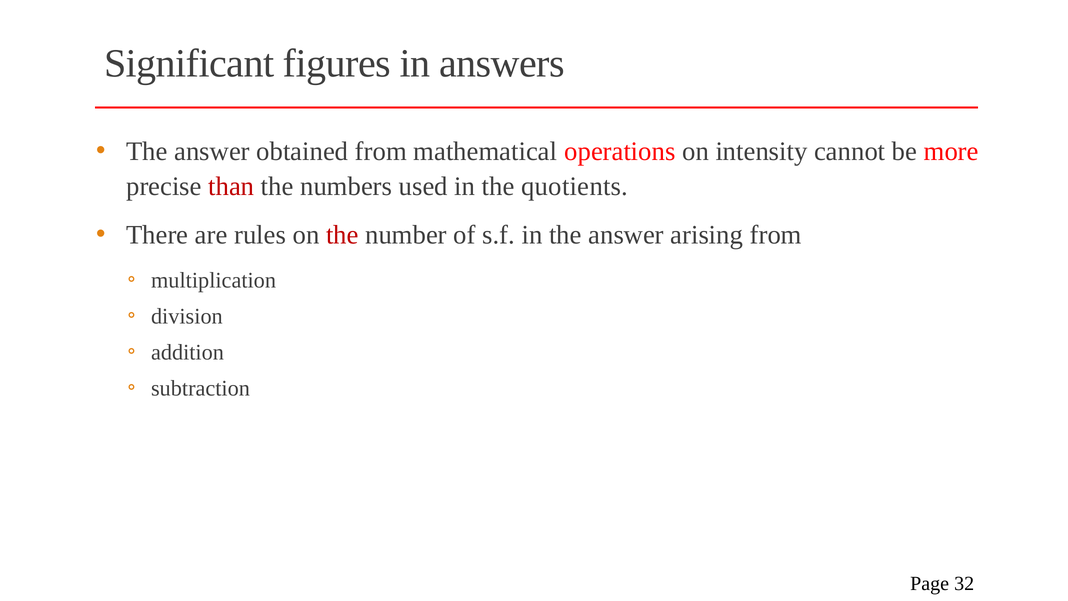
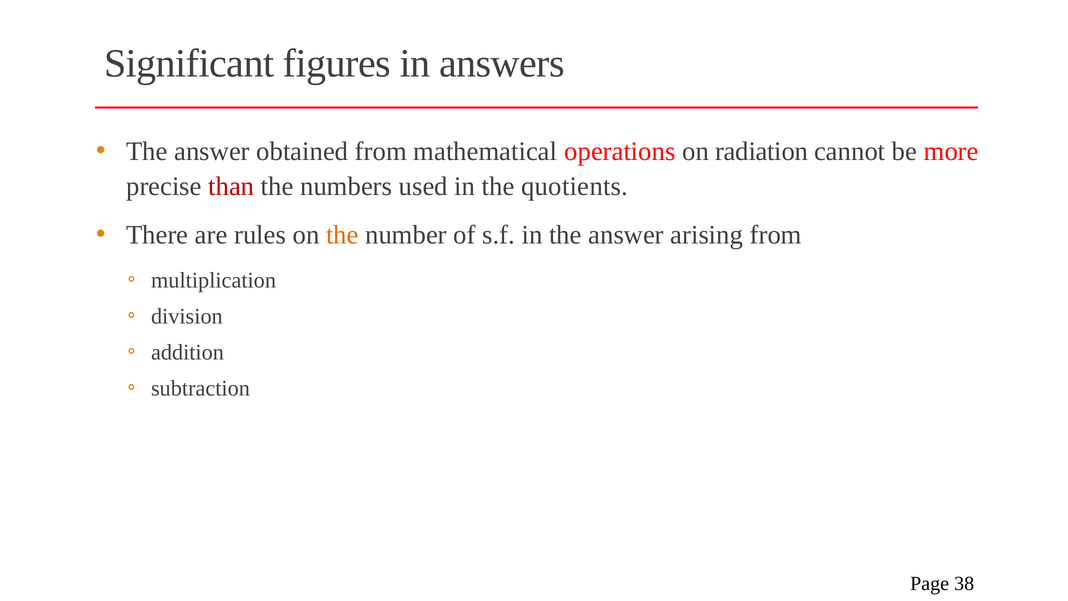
intensity: intensity -> radiation
the at (342, 235) colour: red -> orange
32: 32 -> 38
